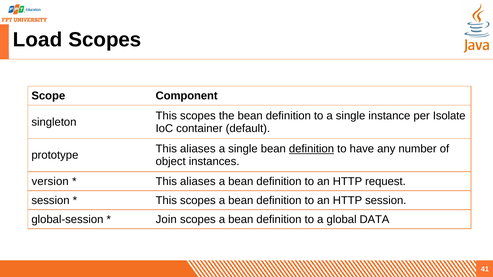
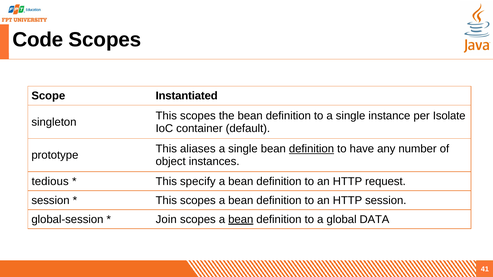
Load: Load -> Code
Component: Component -> Instantiated
version: version -> tedious
aliases at (198, 182): aliases -> specify
bean at (241, 220) underline: none -> present
